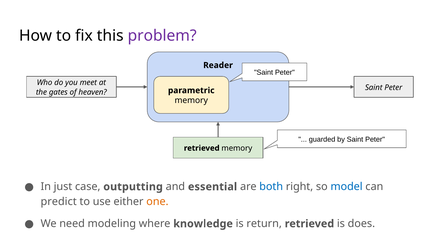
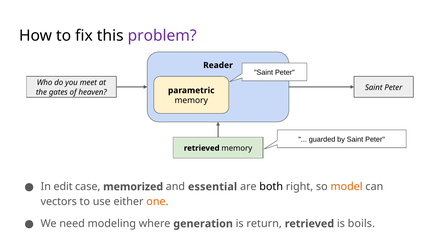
just: just -> edit
outputting: outputting -> memorized
both colour: blue -> black
model colour: blue -> orange
predict: predict -> vectors
knowledge: knowledge -> generation
does: does -> boils
